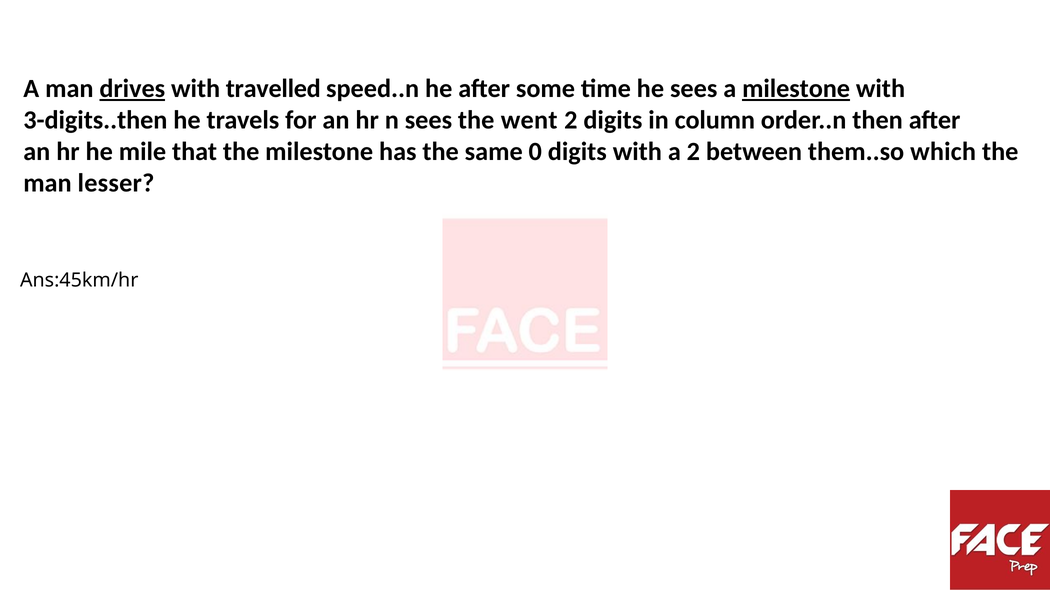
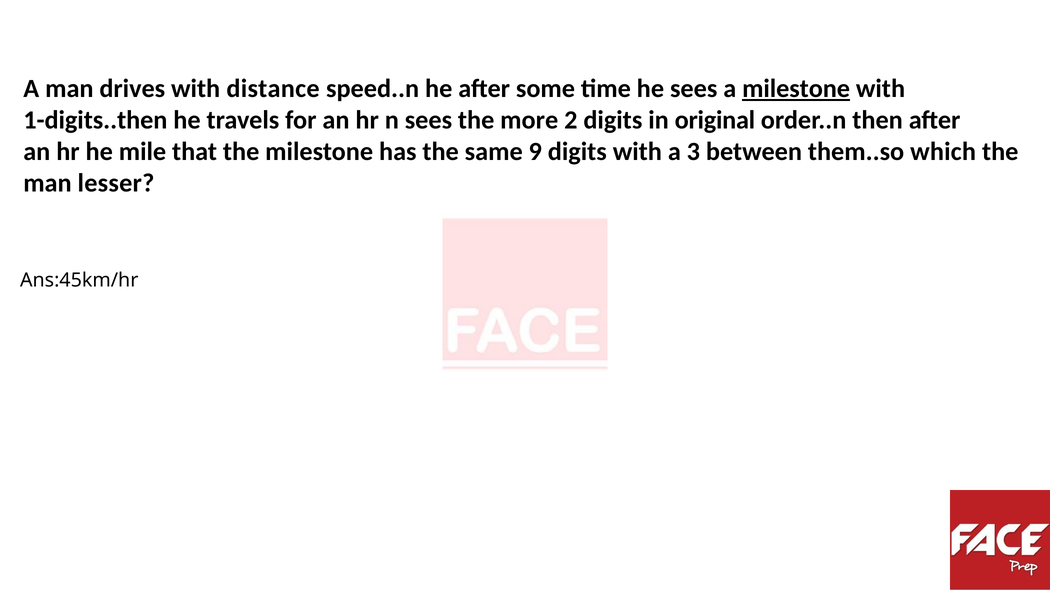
drives underline: present -> none
travelled: travelled -> distance
3-digits..then: 3-digits..then -> 1-digits..then
went: went -> more
column: column -> original
0: 0 -> 9
a 2: 2 -> 3
